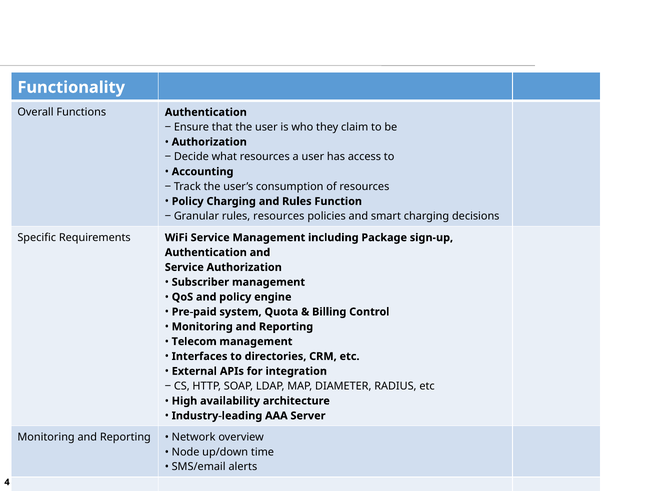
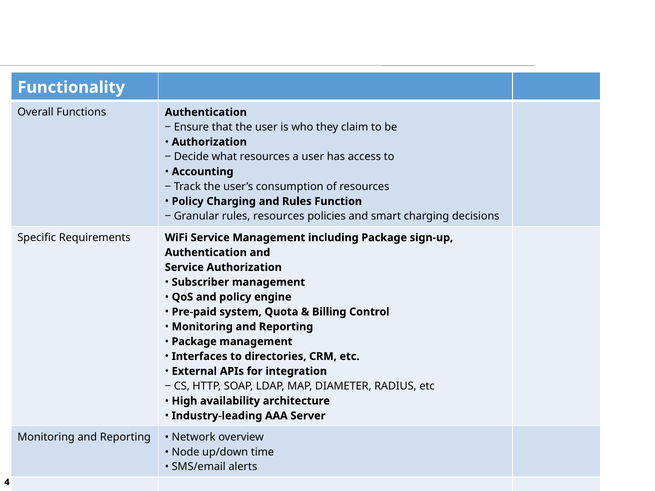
Telecom at (194, 342): Telecom -> Package
